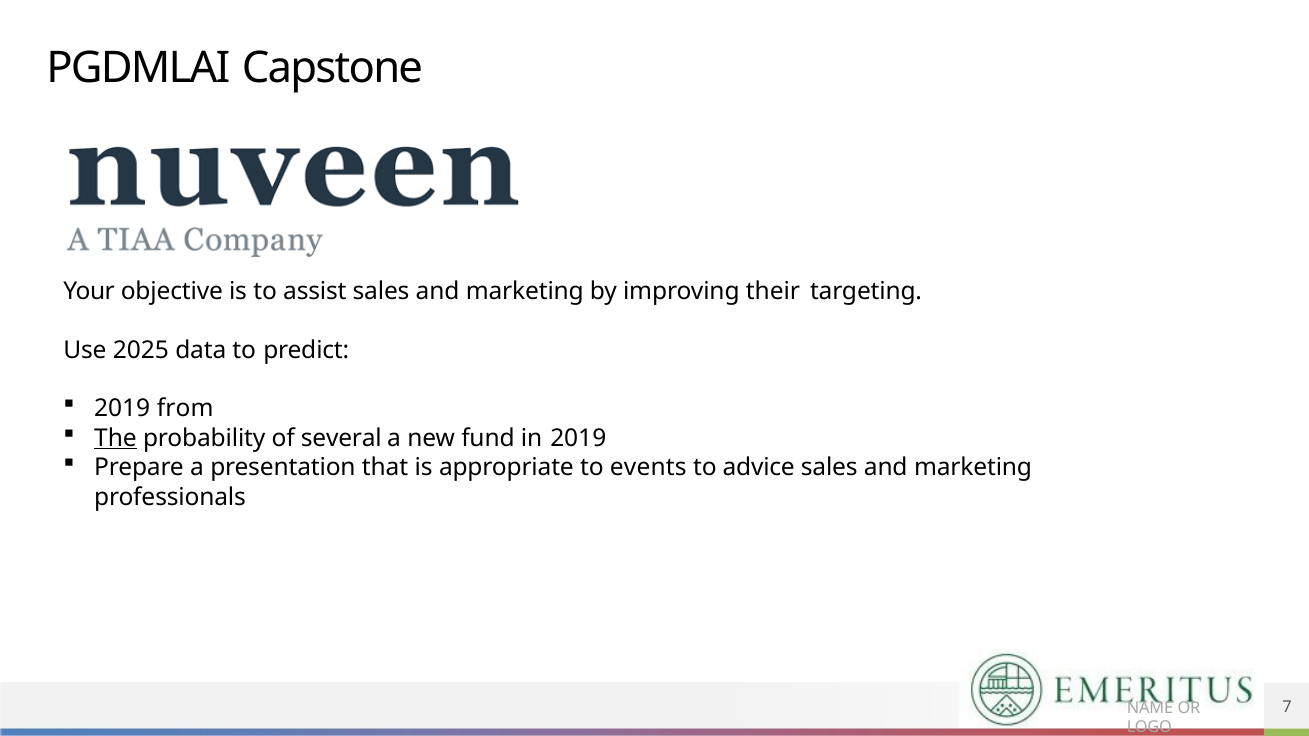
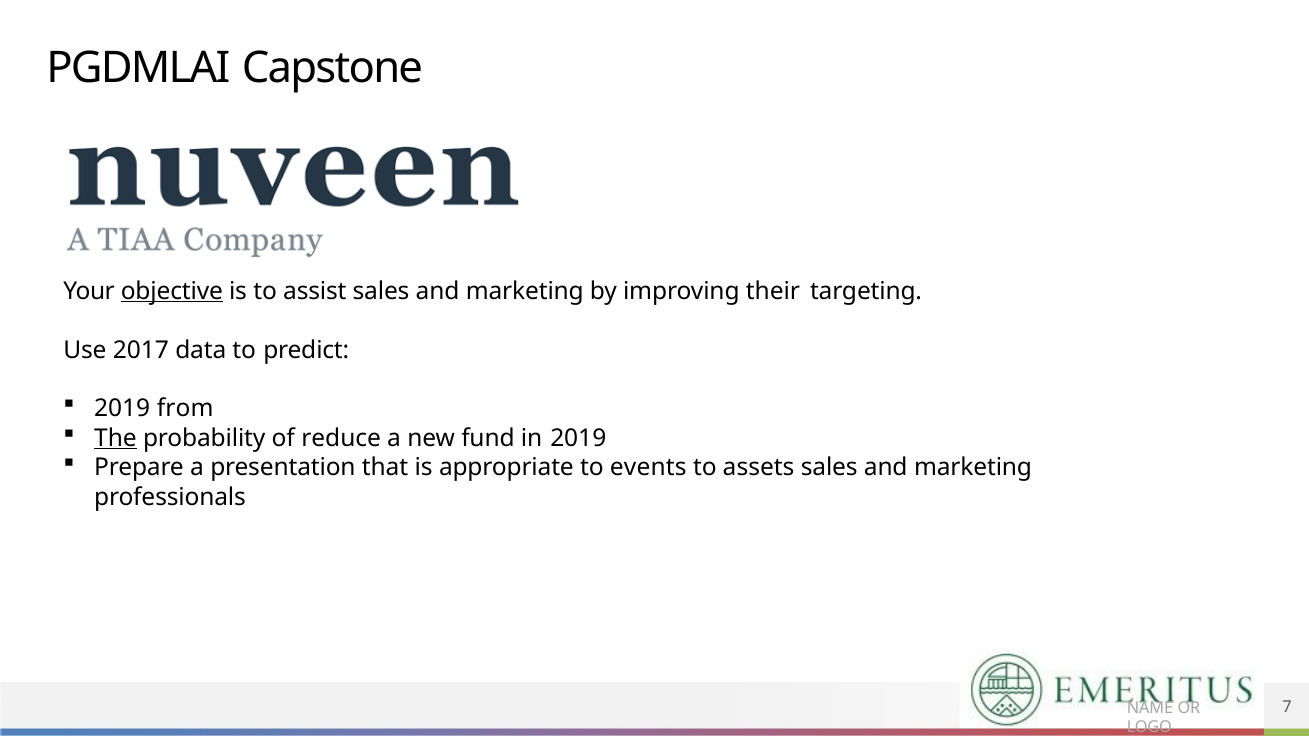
objective underline: none -> present
2025: 2025 -> 2017
several: several -> reduce
advice: advice -> assets
